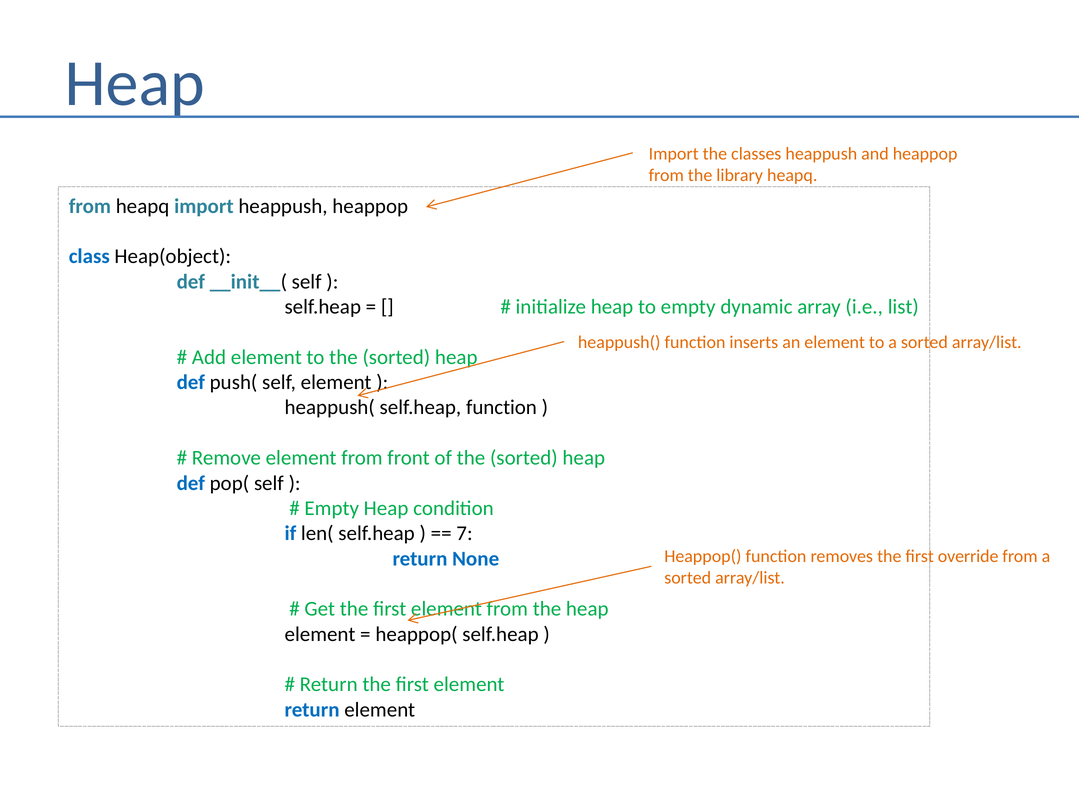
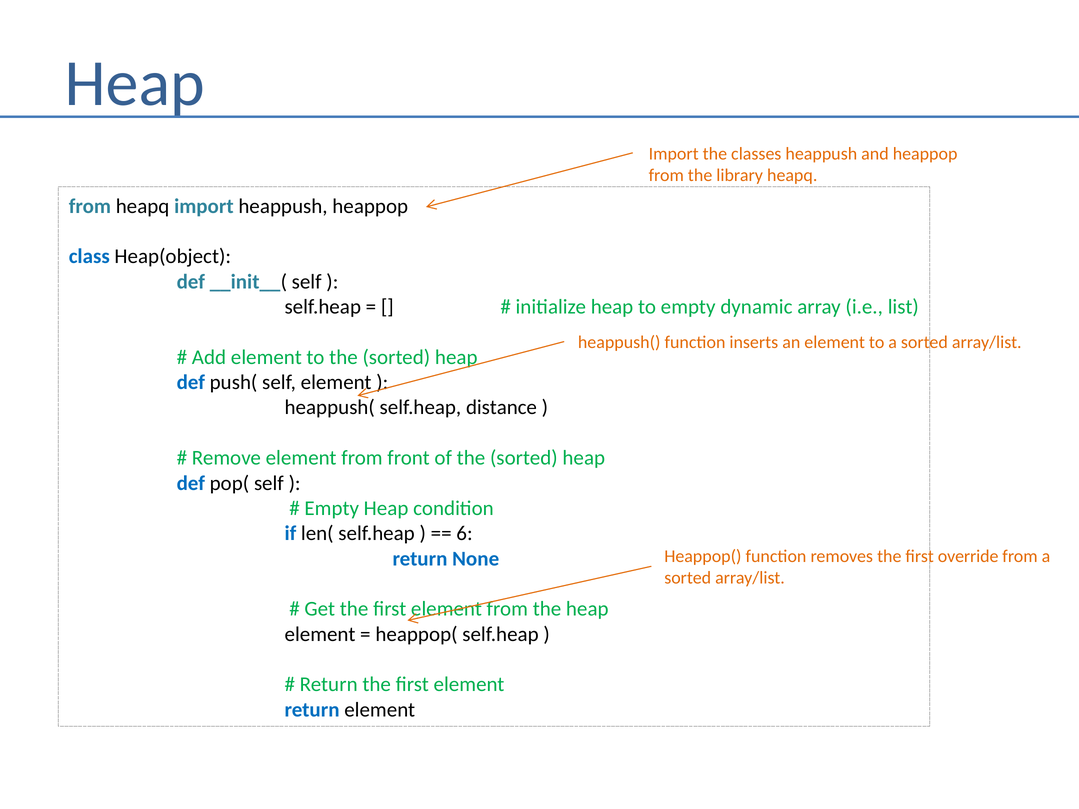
self.heap function: function -> distance
7: 7 -> 6
